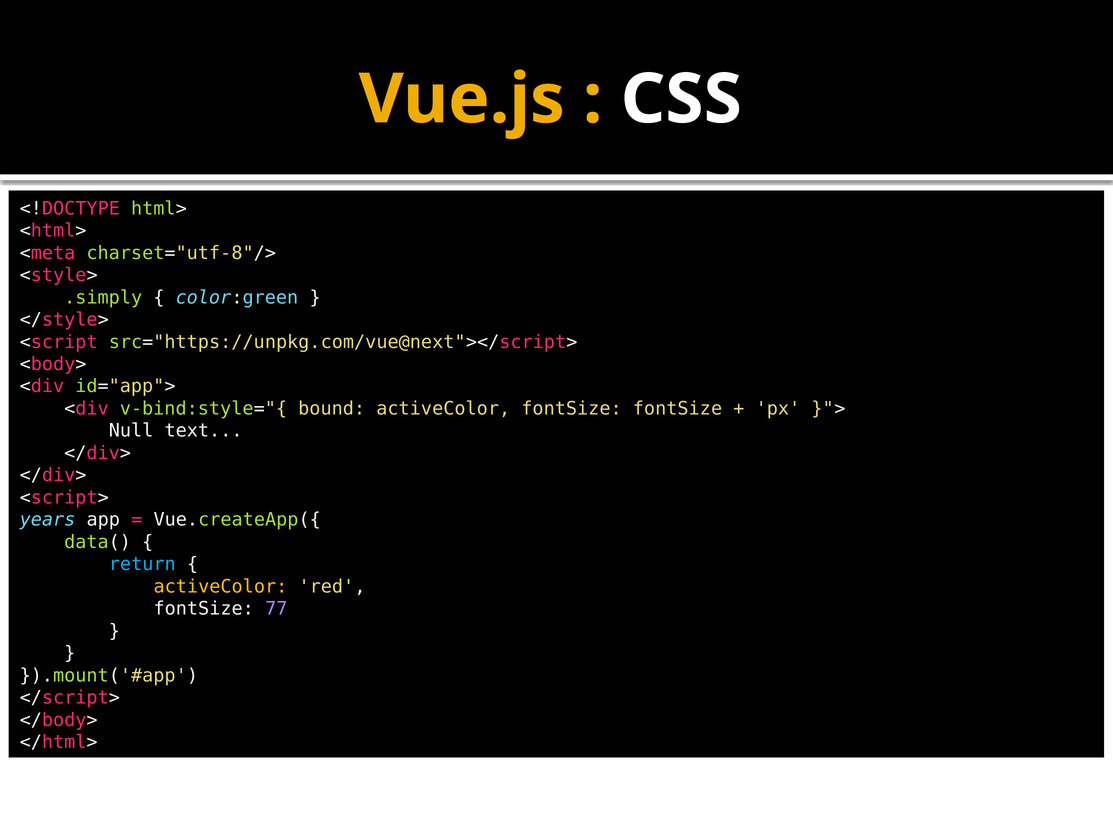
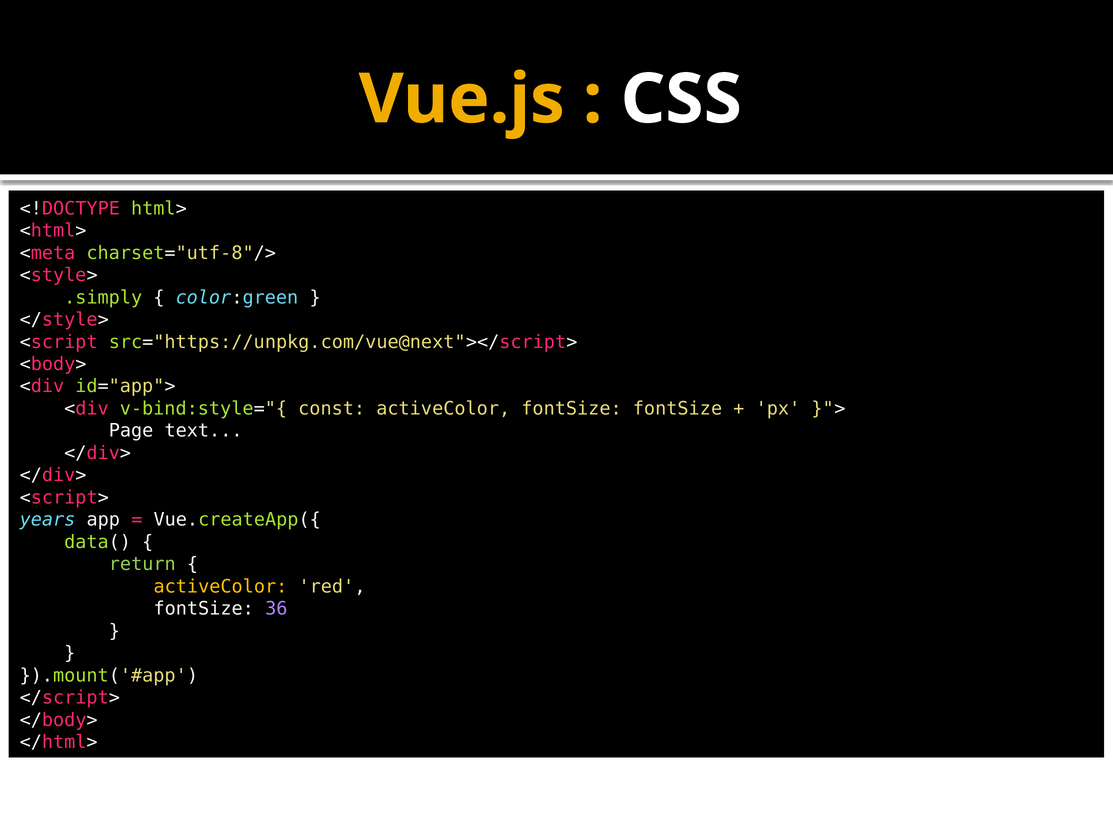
bound: bound -> const
Null: Null -> Page
return colour: light blue -> light green
77: 77 -> 36
